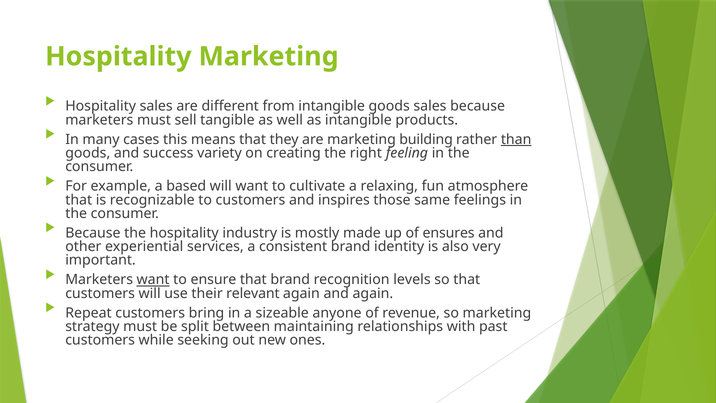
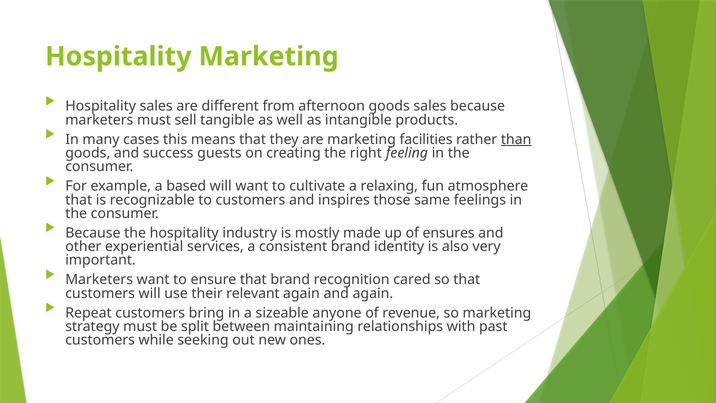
from intangible: intangible -> afternoon
building: building -> facilities
variety: variety -> guests
want at (153, 280) underline: present -> none
levels: levels -> cared
